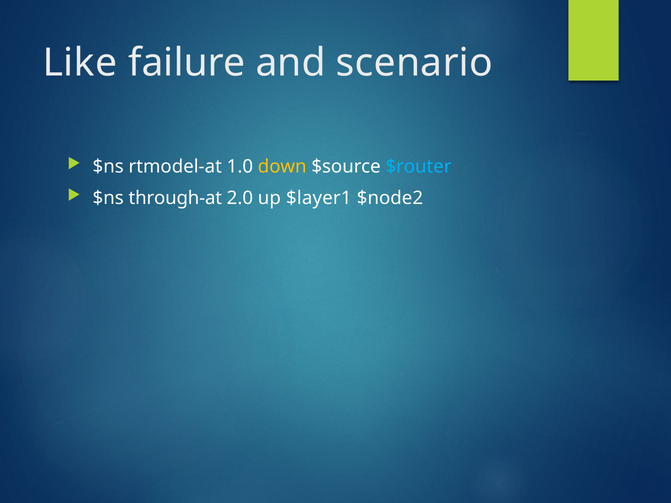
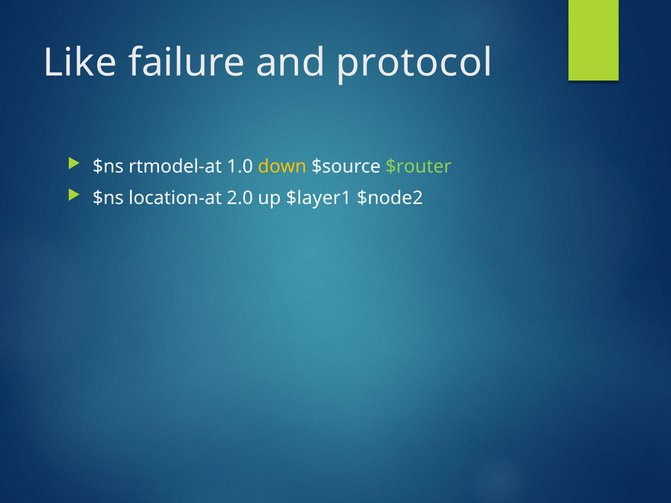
scenario: scenario -> protocol
$router colour: light blue -> light green
through-at: through-at -> location-at
